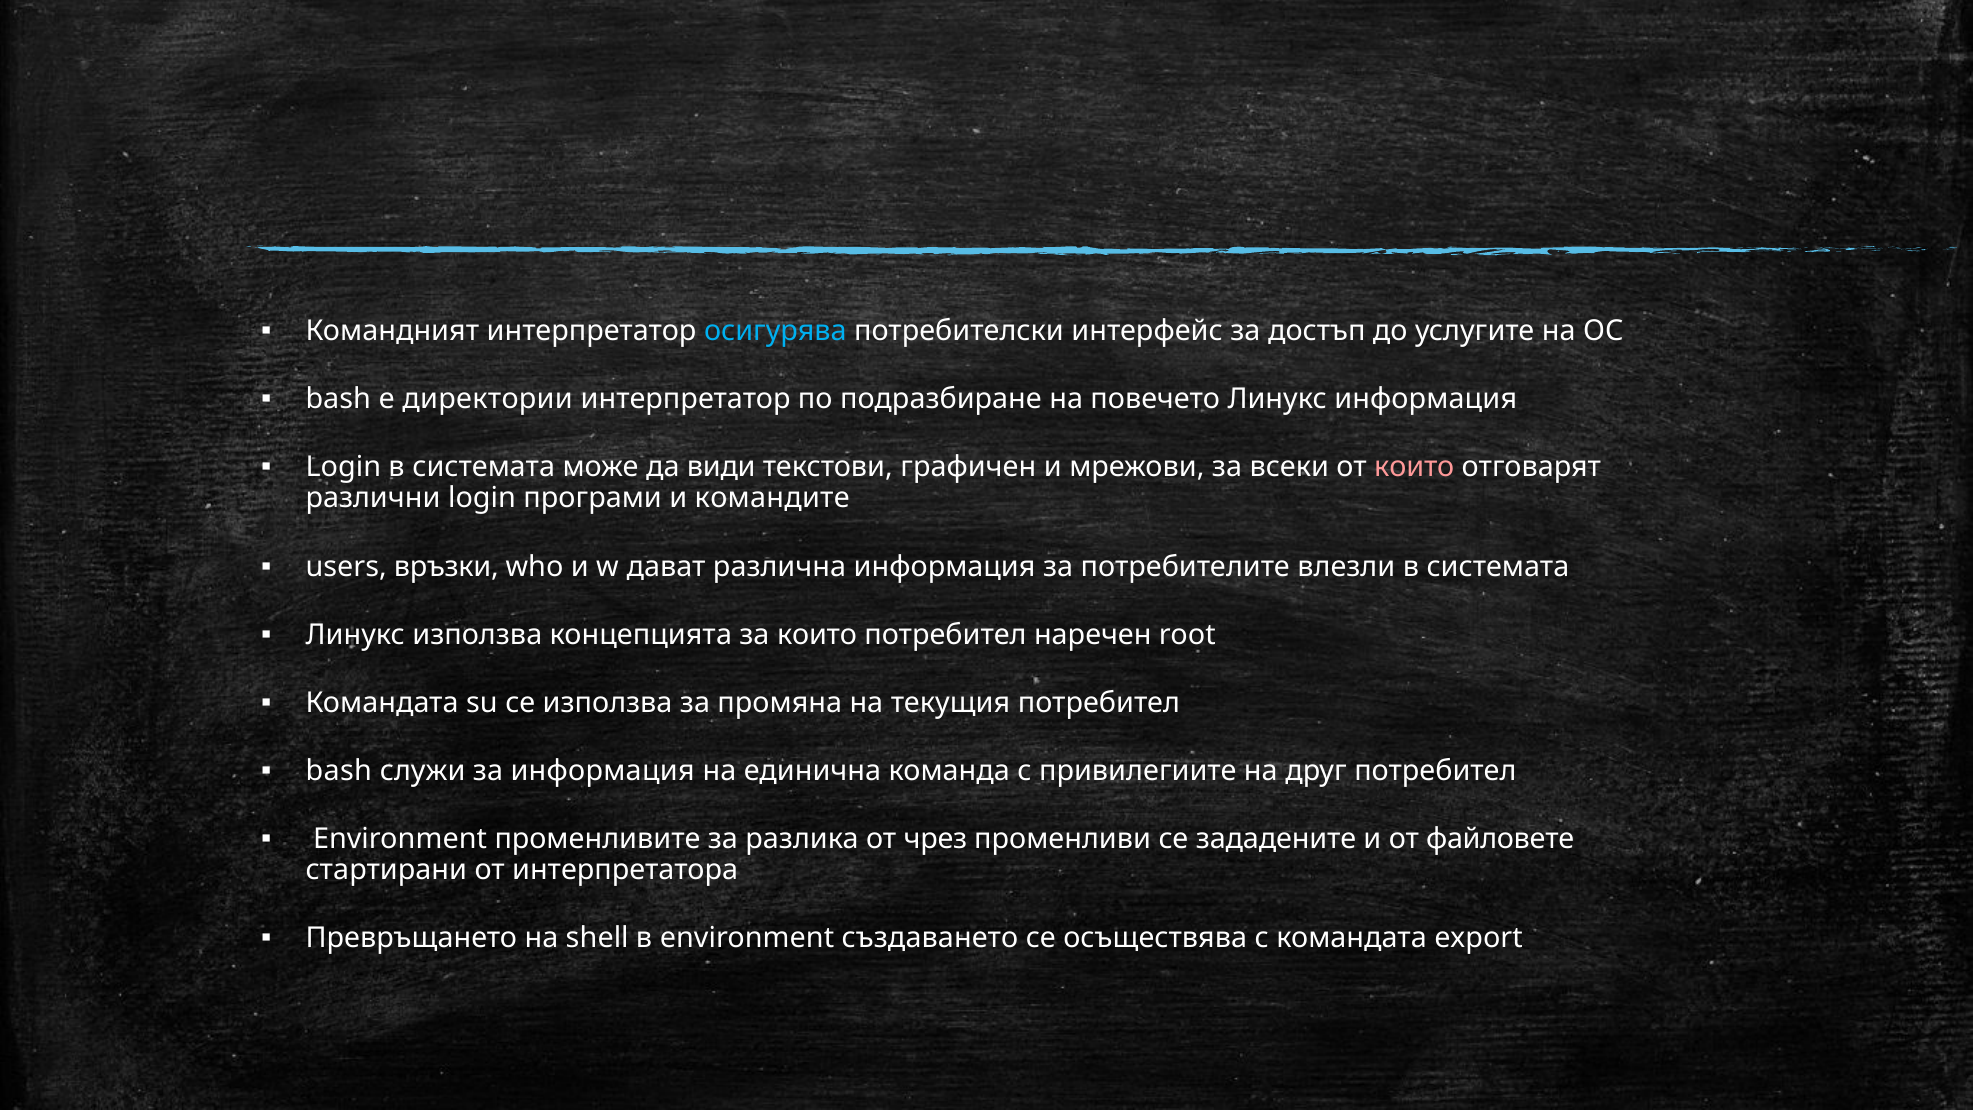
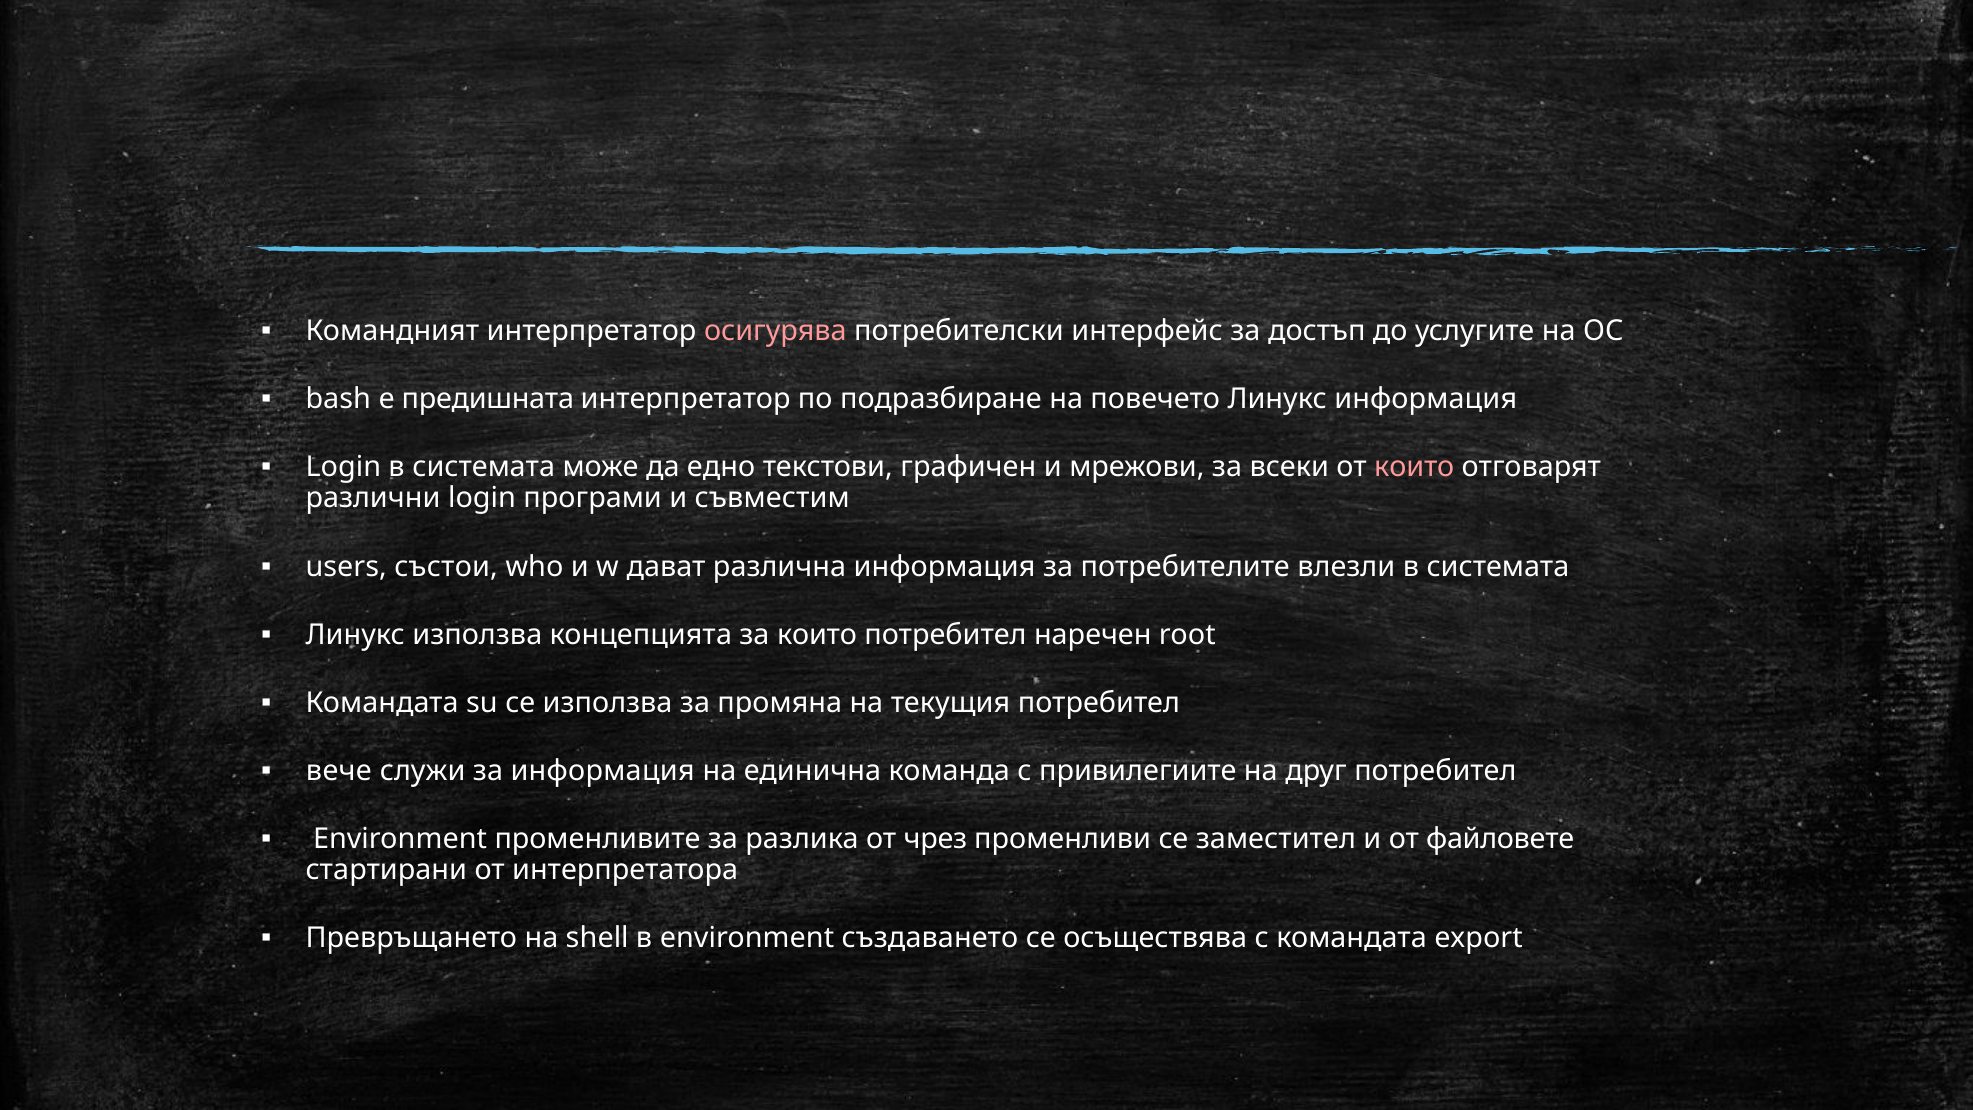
осигурява colour: light blue -> pink
директории: директории -> предишната
види: види -> едно
командите: командите -> съвместим
връзки: връзки -> състои
bash at (339, 771): bash -> вече
зададените: зададените -> заместител
